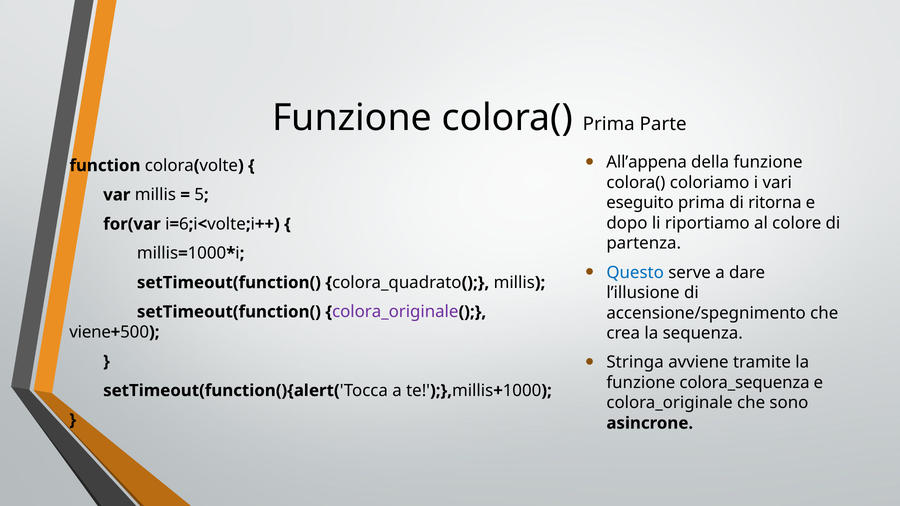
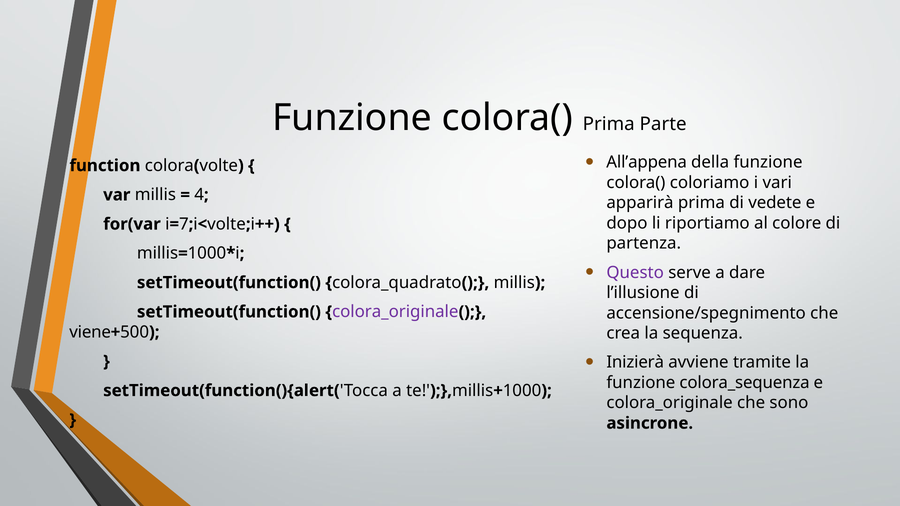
5: 5 -> 4
eseguito: eseguito -> apparirà
ritorna: ritorna -> vedete
6: 6 -> 7
Questo colour: blue -> purple
Stringa: Stringa -> Inizierà
